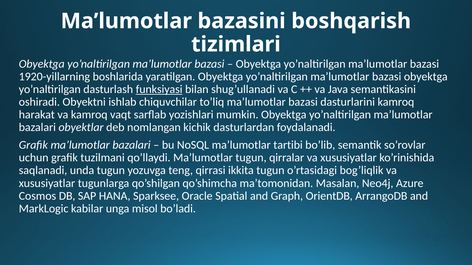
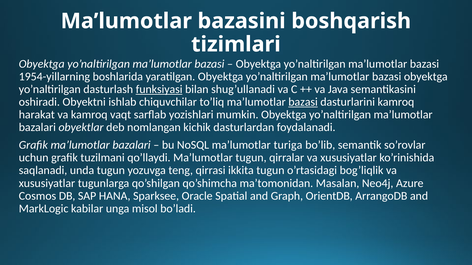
1920-yillarning: 1920-yillarning -> 1954-yillarning
bazasi at (303, 102) underline: none -> present
tartibi: tartibi -> turiga
